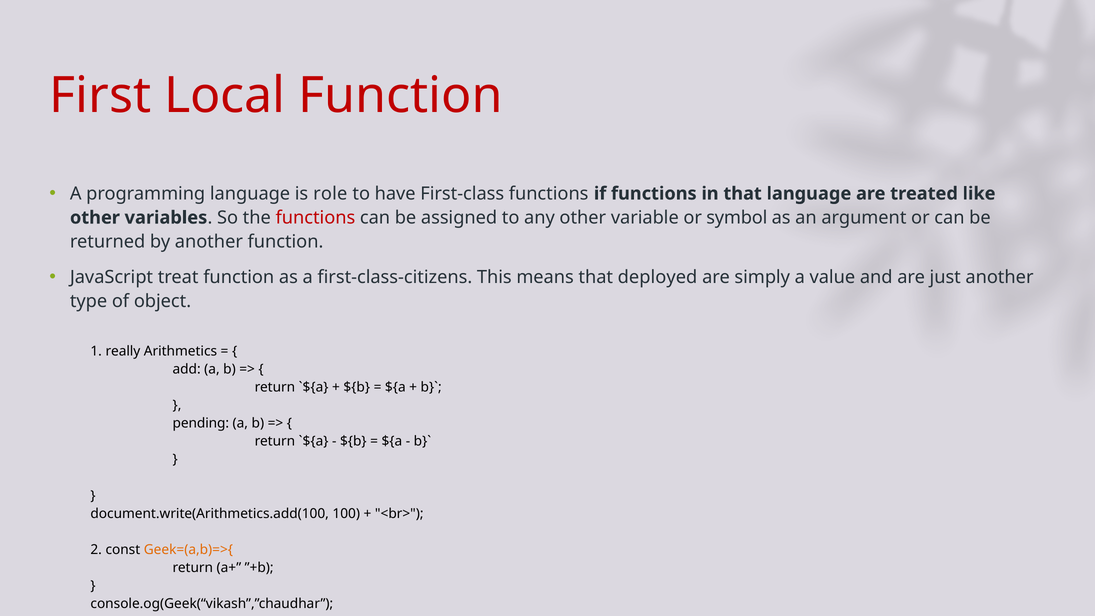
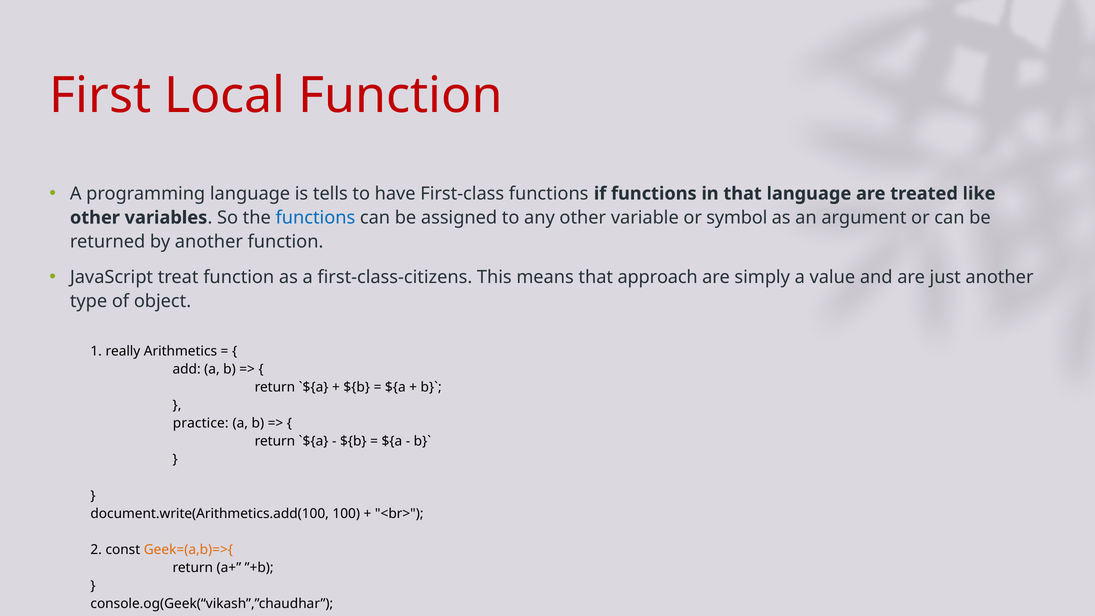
role: role -> tells
functions at (315, 218) colour: red -> blue
deployed: deployed -> approach
pending: pending -> practice
